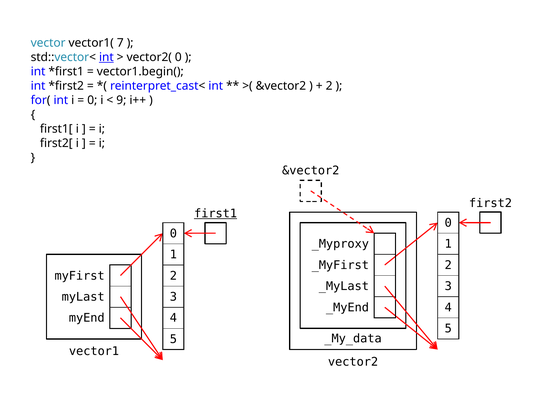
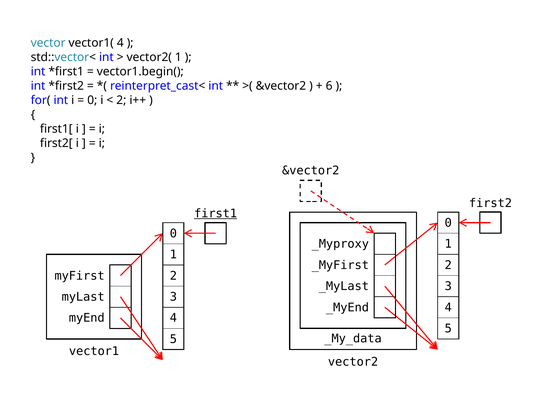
vector1( 7: 7 -> 4
int at (106, 57) underline: present -> none
vector2( 0: 0 -> 1
2 at (329, 86): 2 -> 6
9 at (121, 100): 9 -> 2
